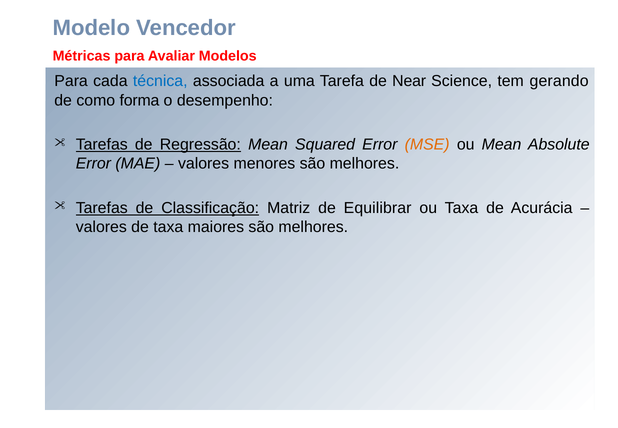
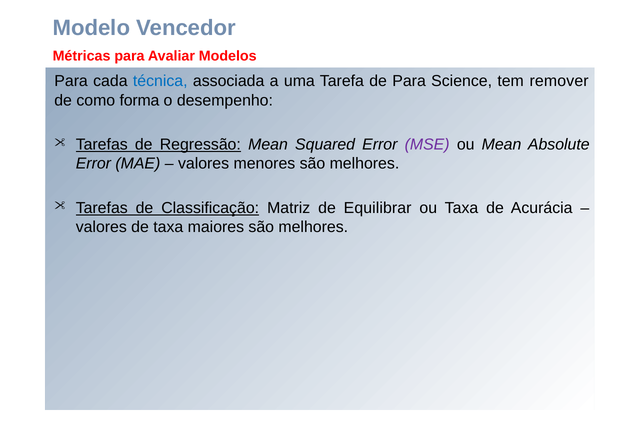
de Near: Near -> Para
gerando: gerando -> remover
MSE colour: orange -> purple
